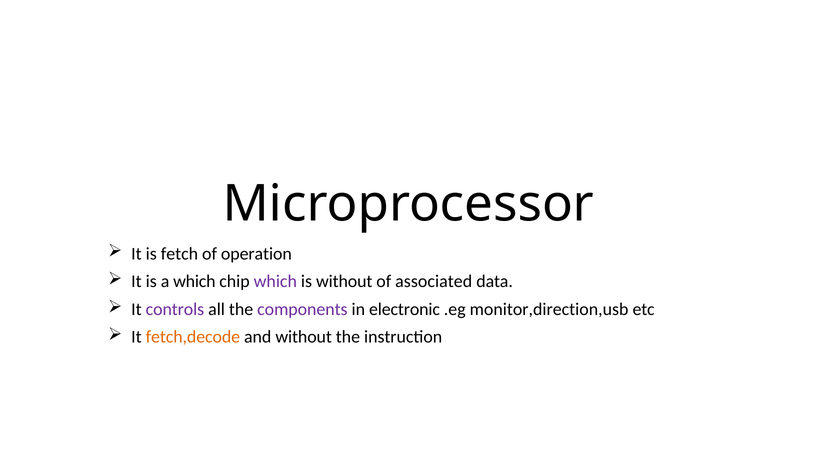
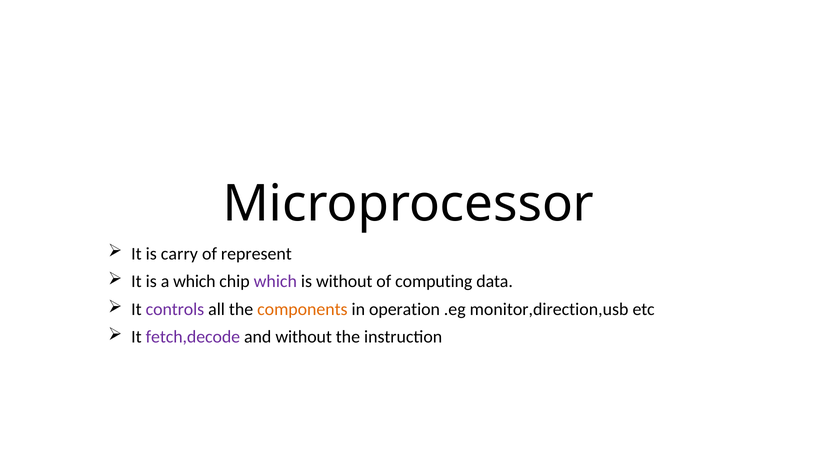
fetch: fetch -> carry
operation: operation -> represent
associated: associated -> computing
components colour: purple -> orange
electronic: electronic -> operation
fetch,decode colour: orange -> purple
